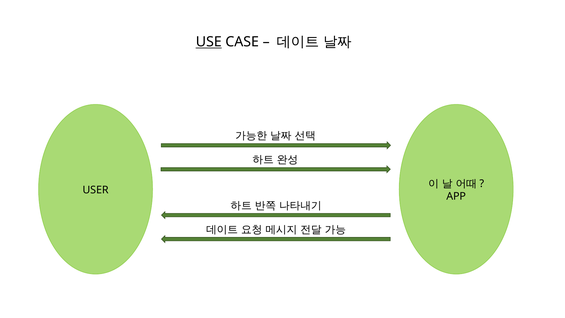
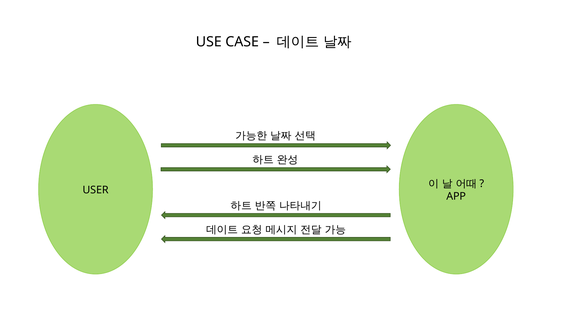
USE underline: present -> none
